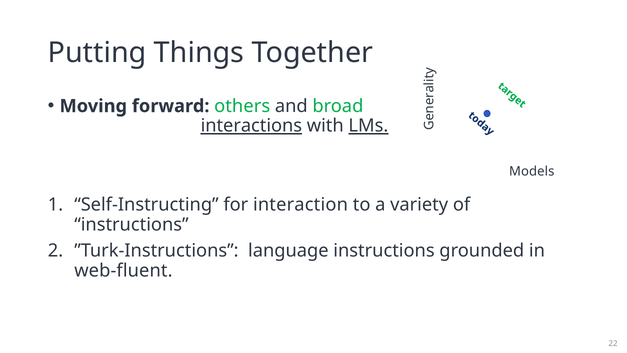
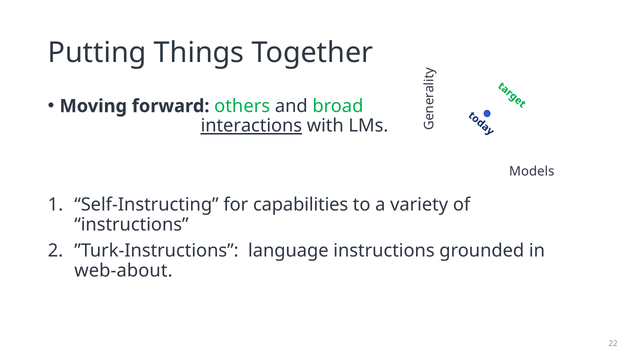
LMs underline: present -> none
interaction: interaction -> capabilities
web-fluent: web-fluent -> web-about
